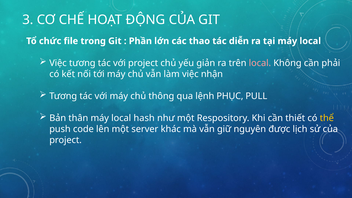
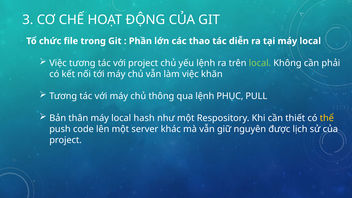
yếu giản: giản -> lệnh
local at (260, 63) colour: pink -> light green
nhận: nhận -> khăn
